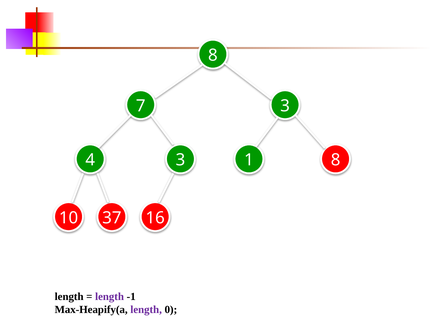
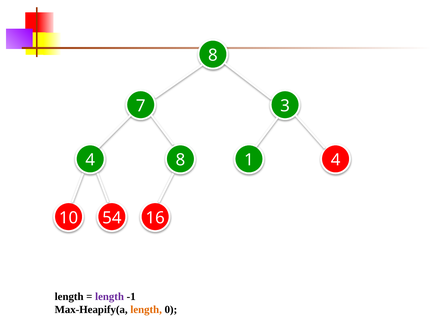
4 3: 3 -> 8
1 8: 8 -> 4
37: 37 -> 54
length at (146, 309) colour: purple -> orange
